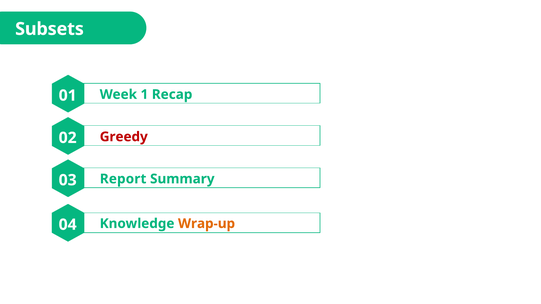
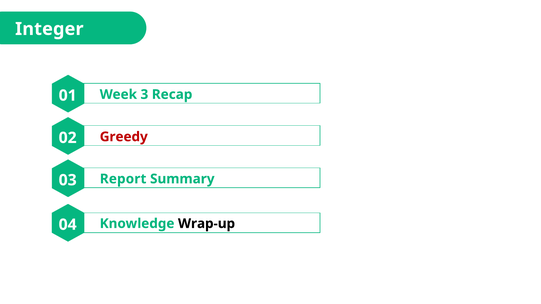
Subsets: Subsets -> Integer
1: 1 -> 3
Wrap-up colour: orange -> black
